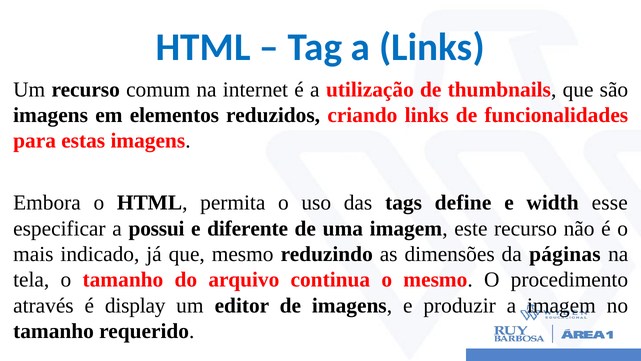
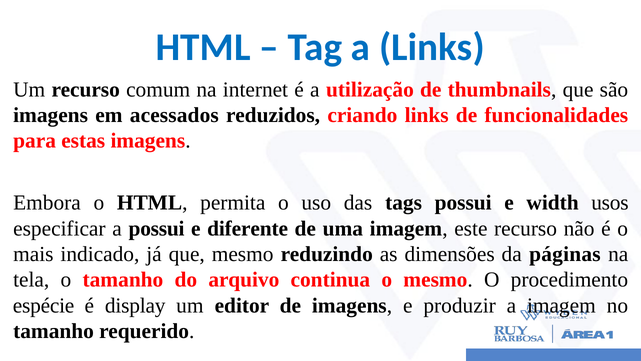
elementos: elementos -> acessados
tags define: define -> possui
esse: esse -> usos
através: através -> espécie
